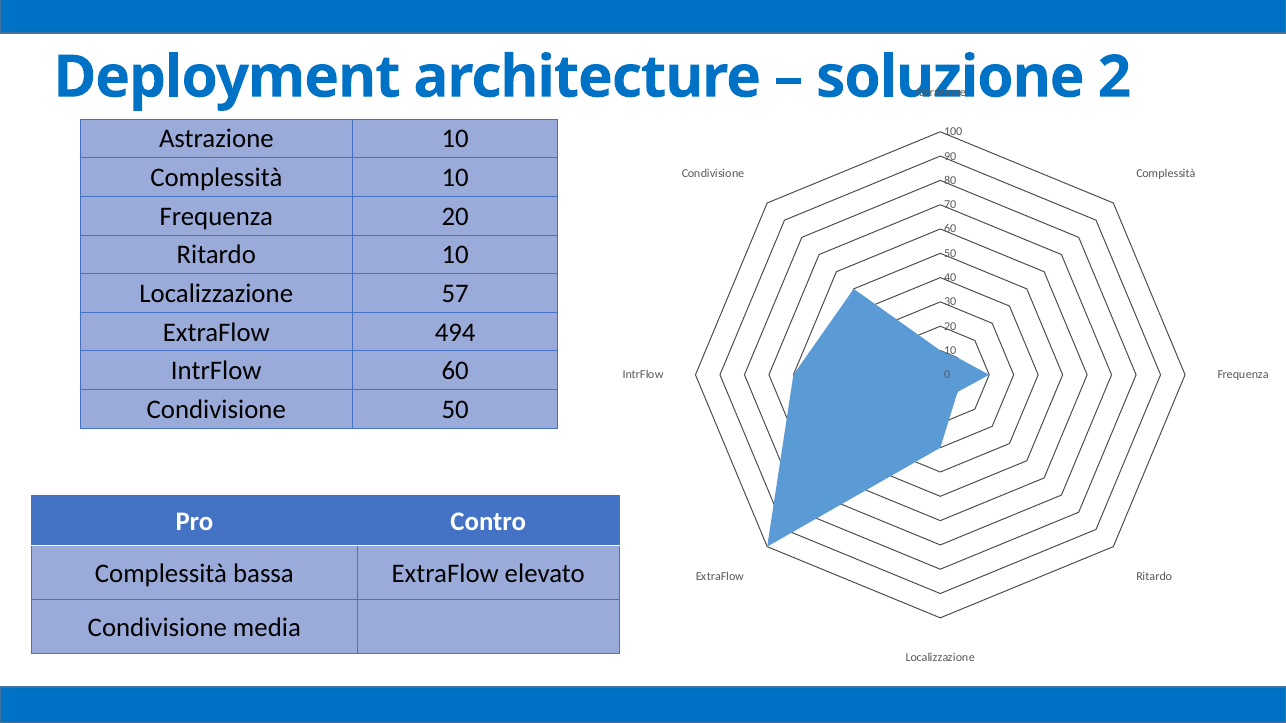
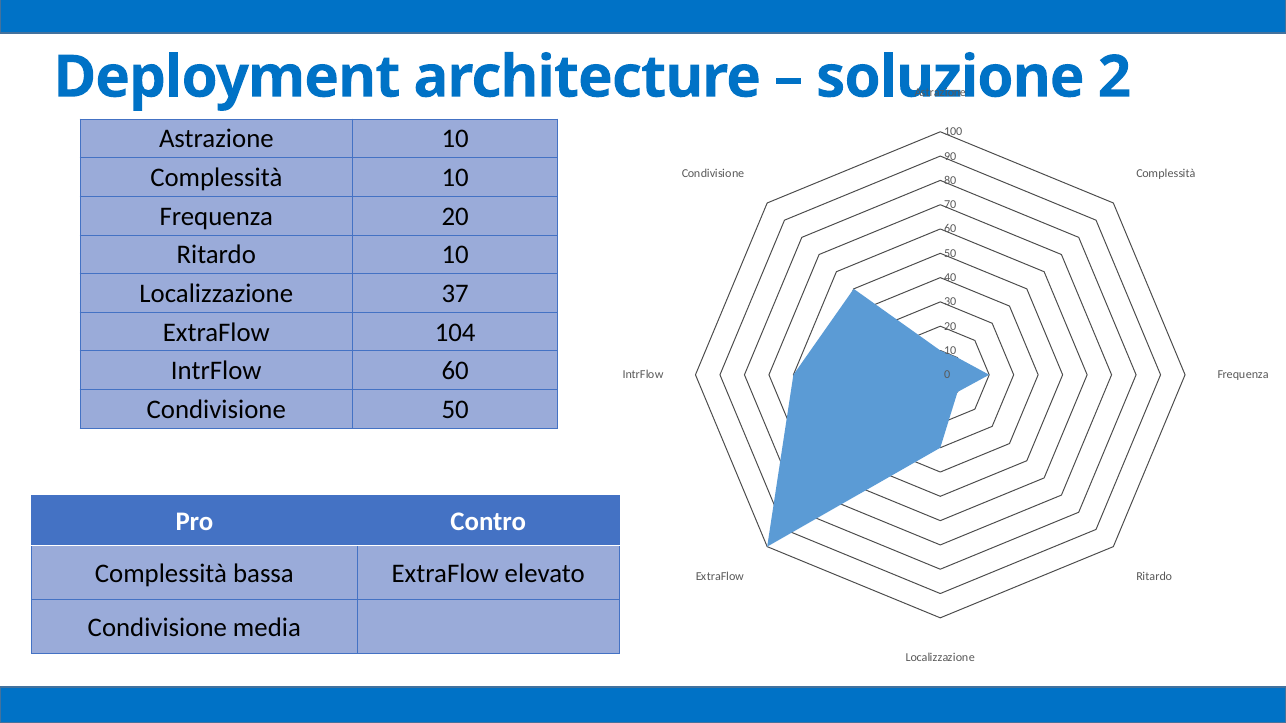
57: 57 -> 37
494: 494 -> 104
